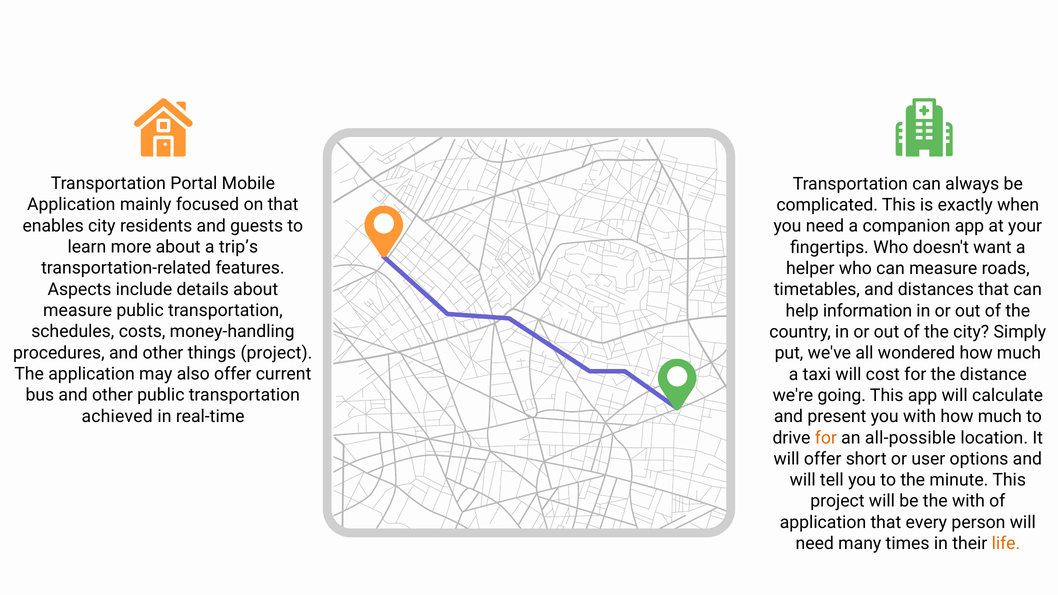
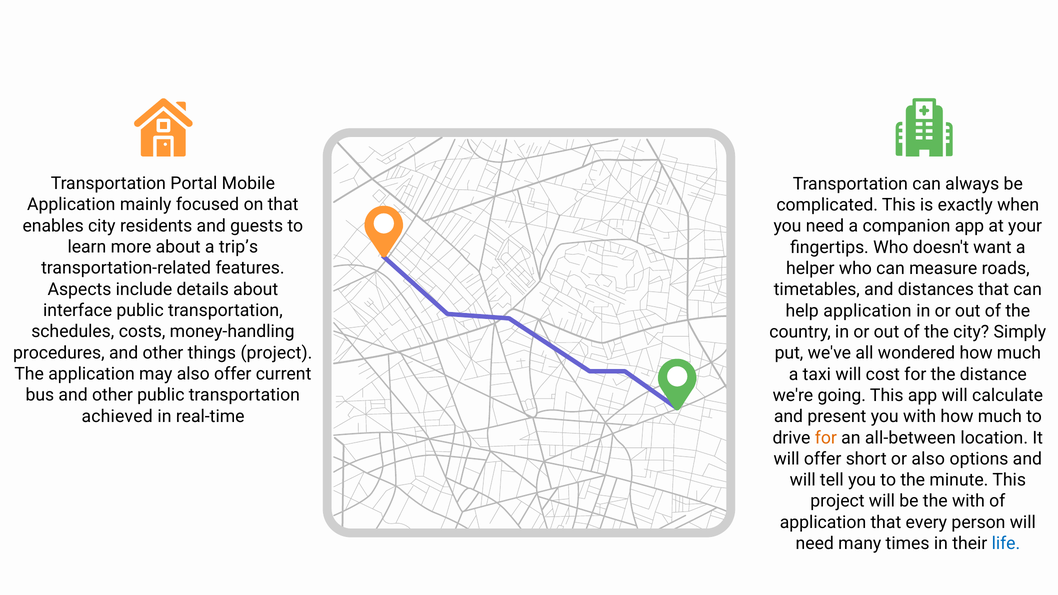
measure at (78, 311): measure -> interface
help information: information -> application
all-possible: all-possible -> all-between
or user: user -> also
life colour: orange -> blue
